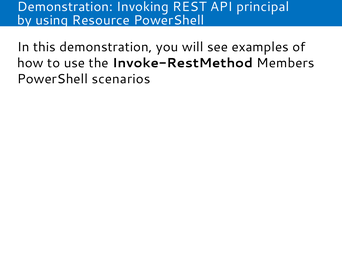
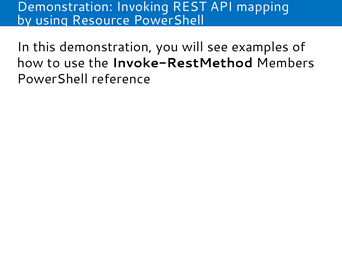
principal: principal -> mapping
scenarios: scenarios -> reference
